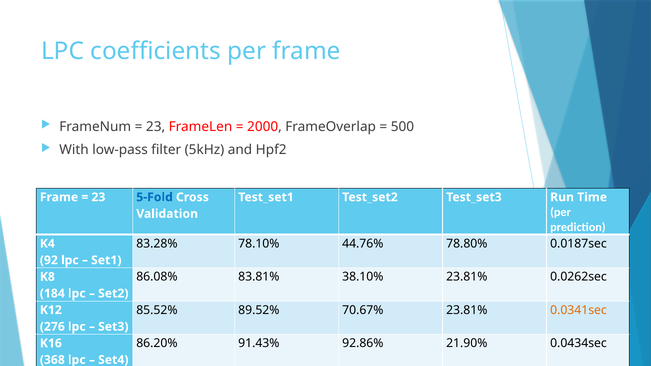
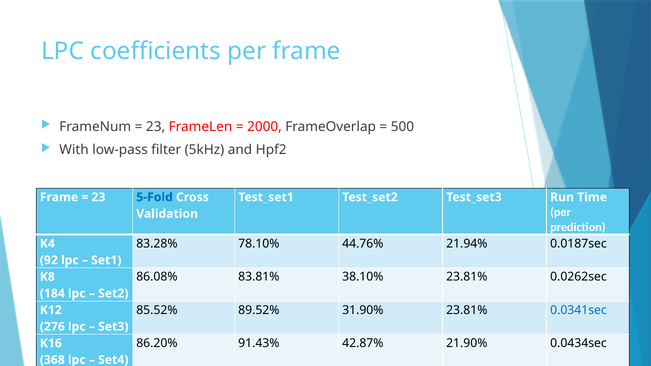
78.80%: 78.80% -> 21.94%
70.67%: 70.67% -> 31.90%
0.0341sec colour: orange -> blue
92.86%: 92.86% -> 42.87%
